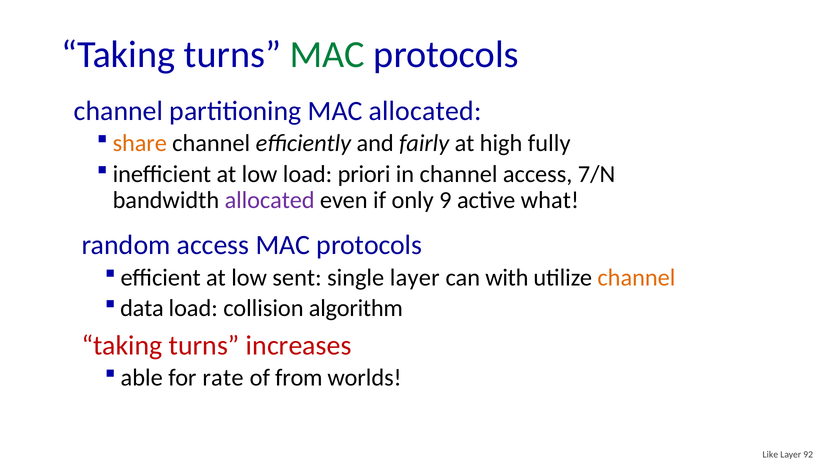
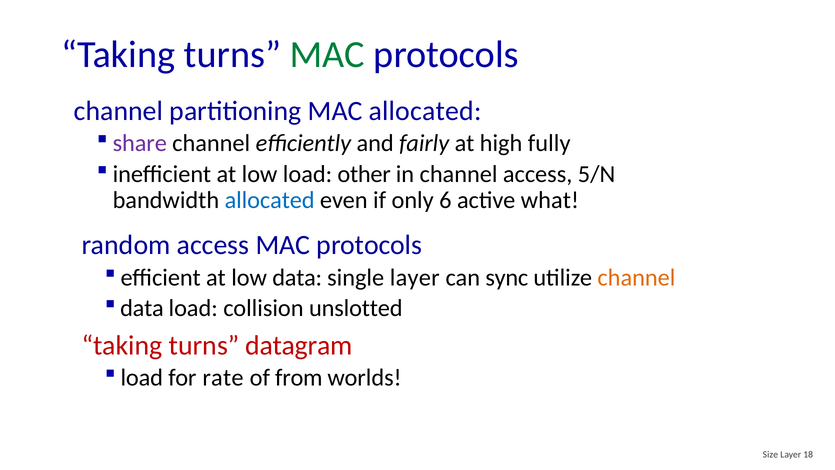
share colour: orange -> purple
priori: priori -> other
7/N: 7/N -> 5/N
allocated at (270, 200) colour: purple -> blue
9: 9 -> 6
low sent: sent -> data
with: with -> sync
algorithm: algorithm -> unslotted
increases: increases -> datagram
able at (142, 378): able -> load
Like: Like -> Size
92: 92 -> 18
